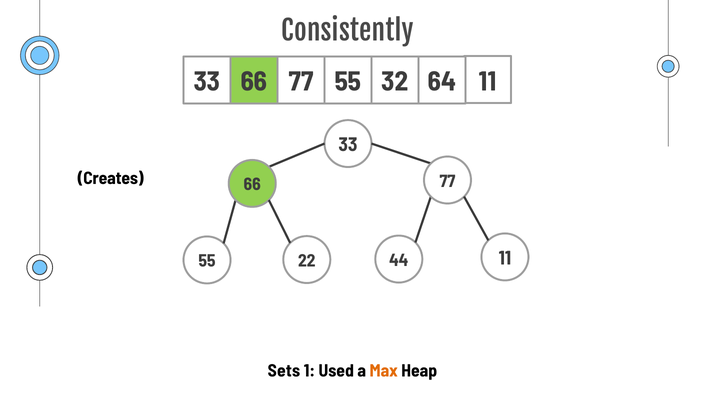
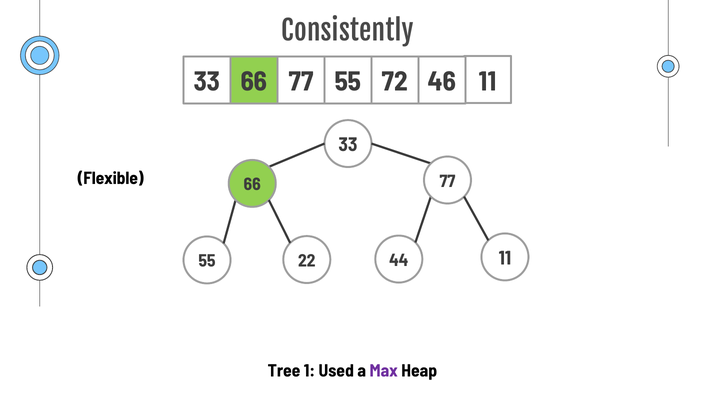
32: 32 -> 72
64: 64 -> 46
Creates: Creates -> Flexible
Sets: Sets -> Tree
Max colour: orange -> purple
